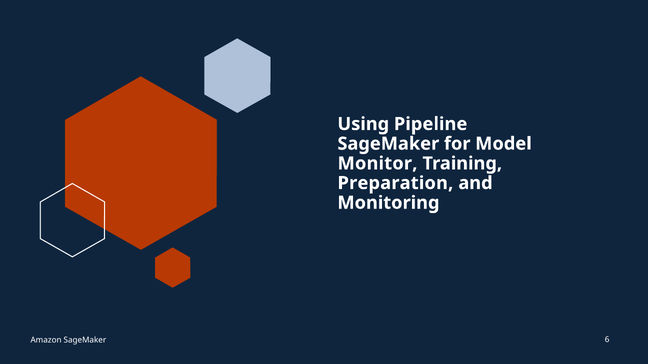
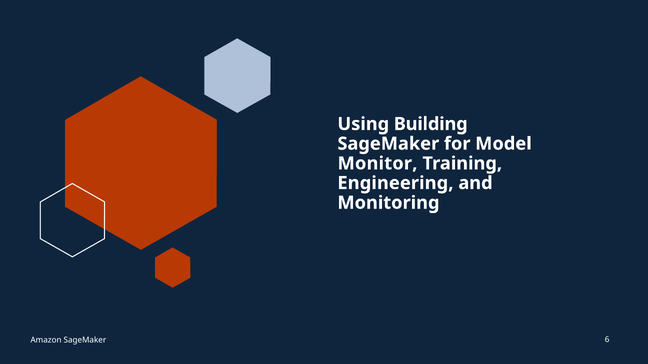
Pipeline: Pipeline -> Building
Preparation: Preparation -> Engineering
